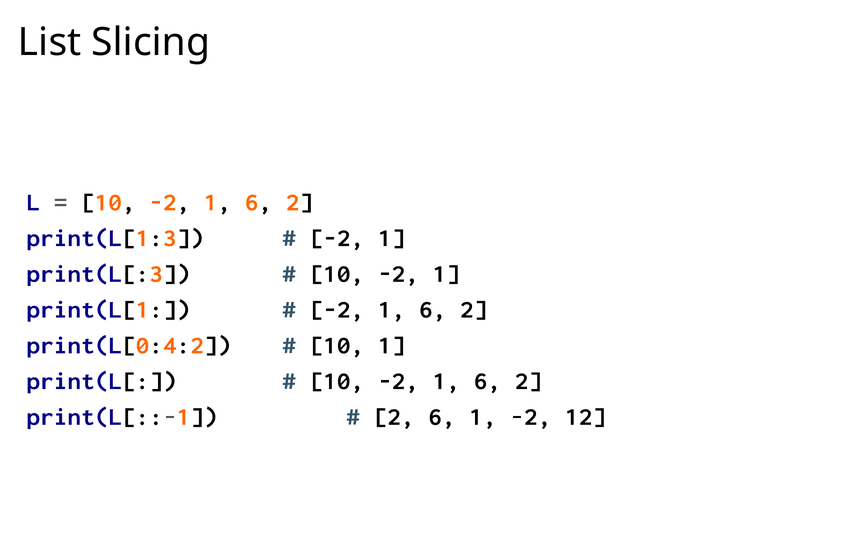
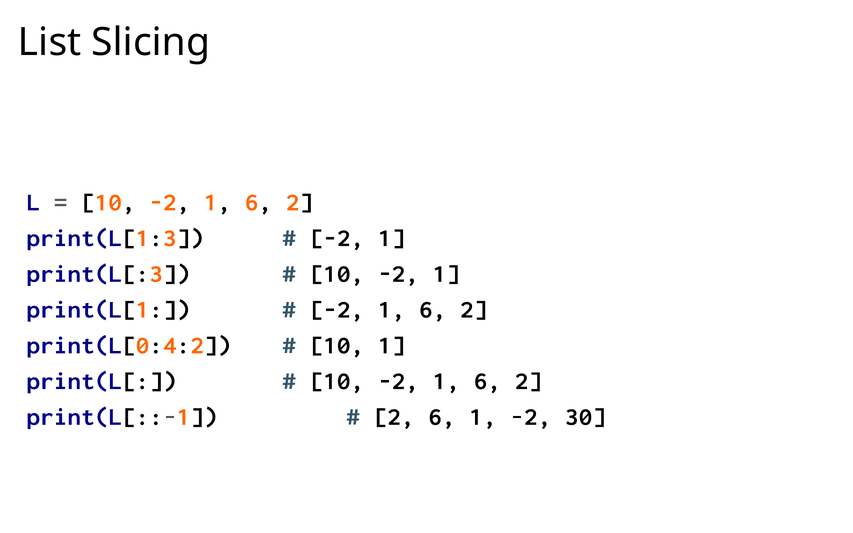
12: 12 -> 30
